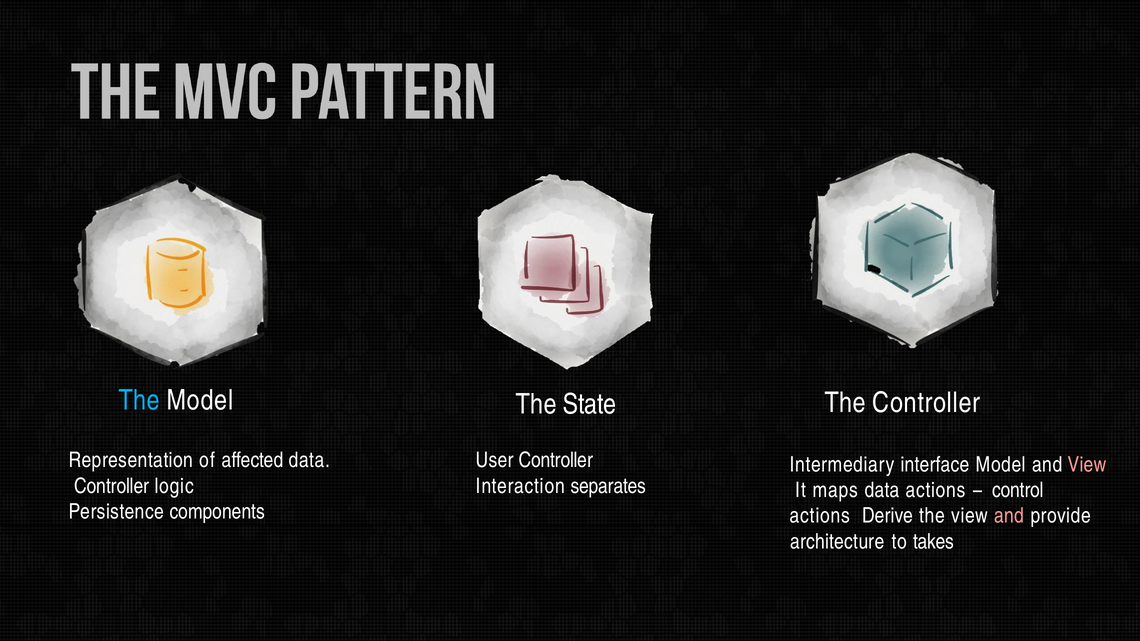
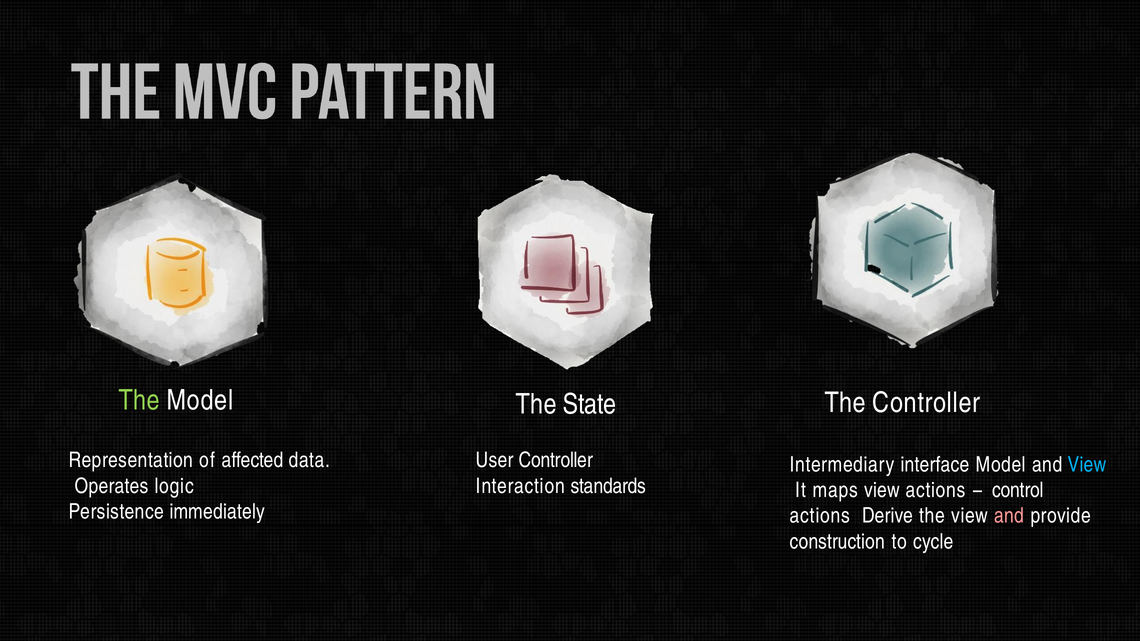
The at (139, 400) colour: light blue -> light green
View at (1087, 465) colour: pink -> light blue
Controller at (112, 486): Controller -> Operates
separates: separates -> standards
maps data: data -> view
components: components -> immediately
architecture: architecture -> construction
takes: takes -> cycle
